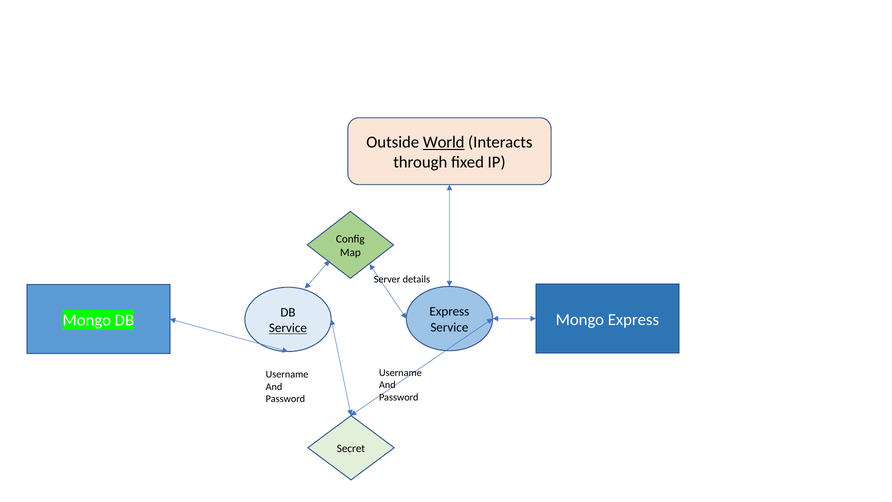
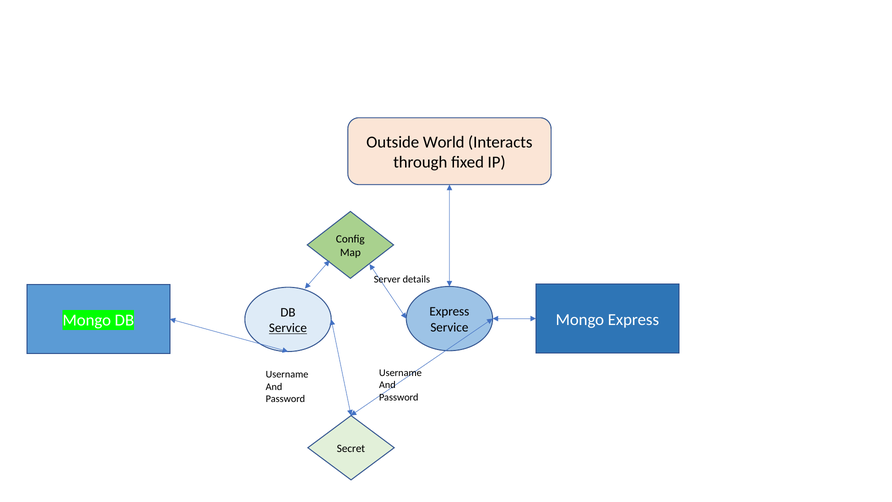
World underline: present -> none
